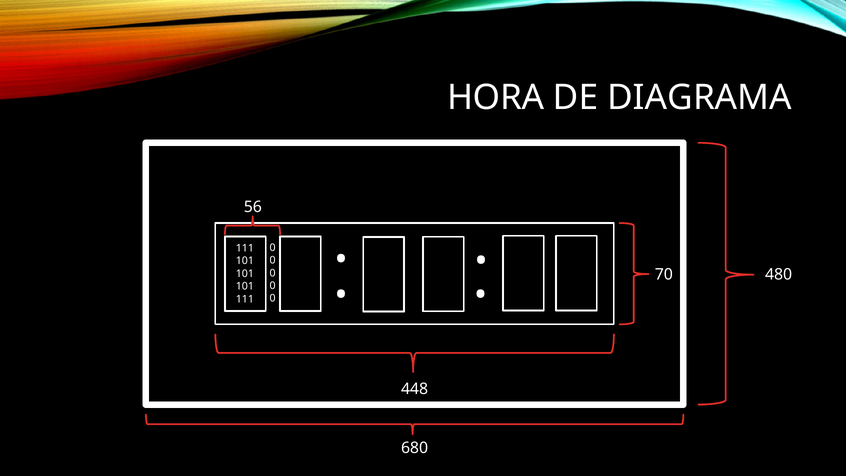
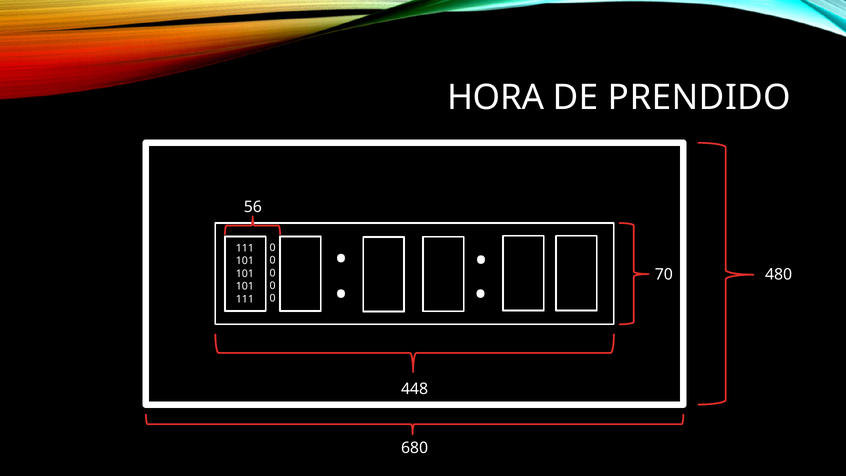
DIAGRAMA: DIAGRAMA -> PRENDIDO
